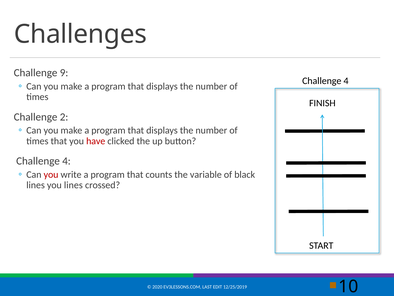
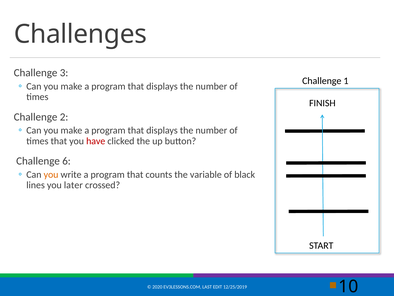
9: 9 -> 3
4 at (346, 81): 4 -> 1
4 at (66, 161): 4 -> 6
you at (51, 174) colour: red -> orange
you lines: lines -> later
